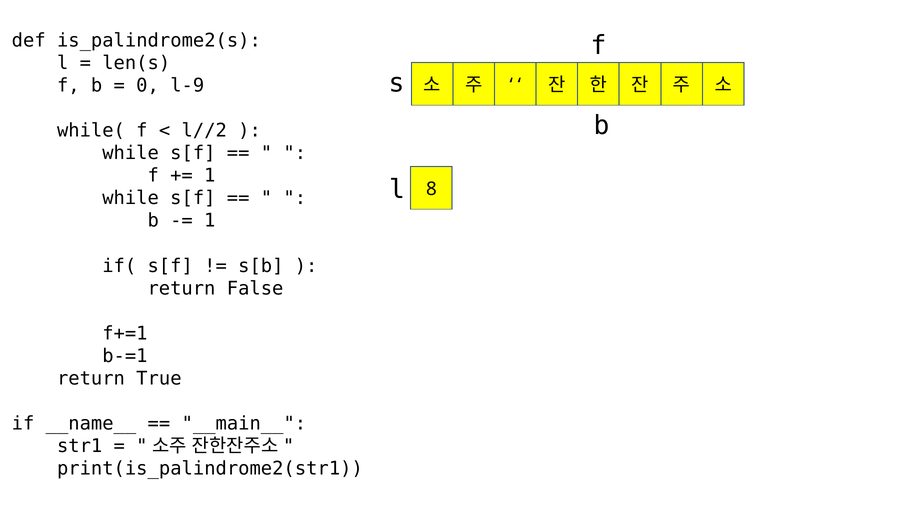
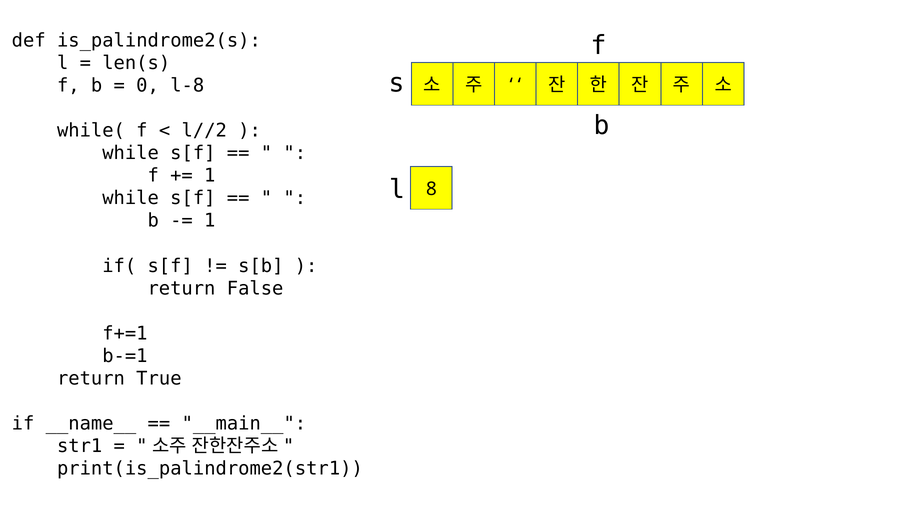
l-9: l-9 -> l-8
